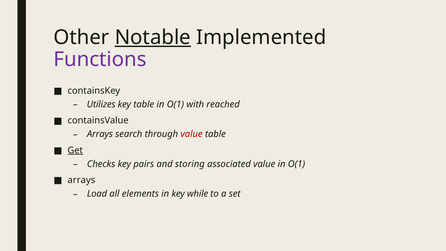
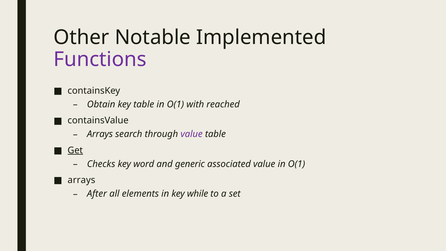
Notable underline: present -> none
Utilizes: Utilizes -> Obtain
value at (192, 134) colour: red -> purple
pairs: pairs -> word
storing: storing -> generic
Load: Load -> After
